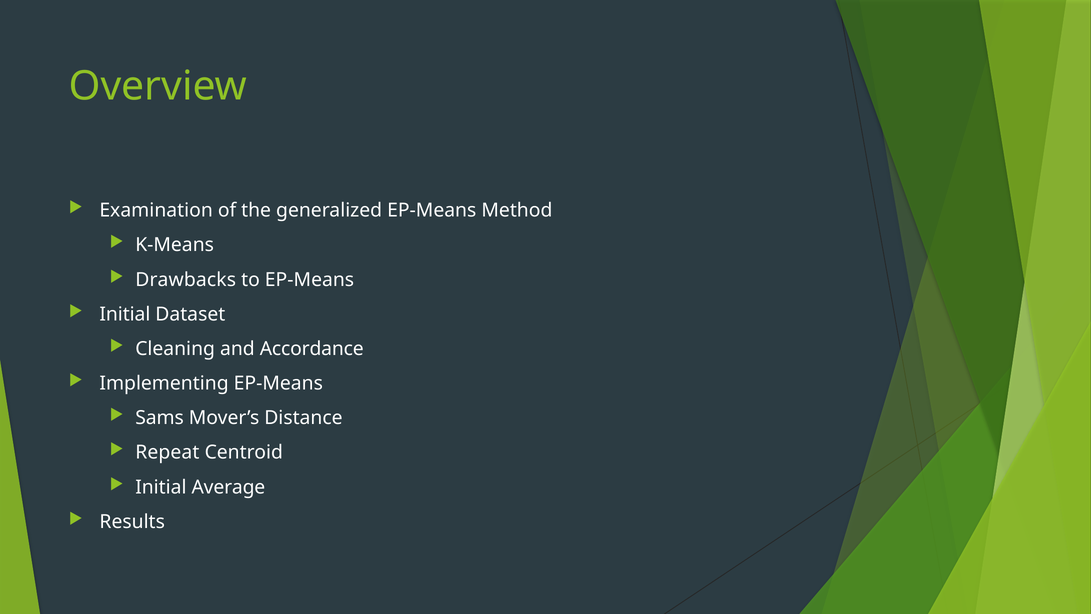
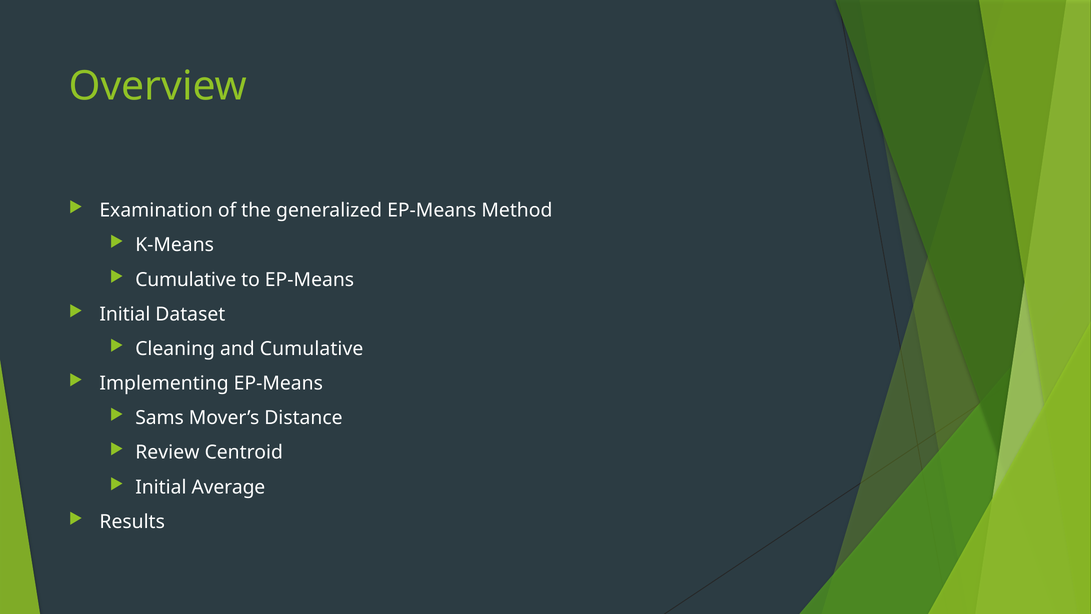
Drawbacks at (186, 280): Drawbacks -> Cumulative
and Accordance: Accordance -> Cumulative
Repeat: Repeat -> Review
